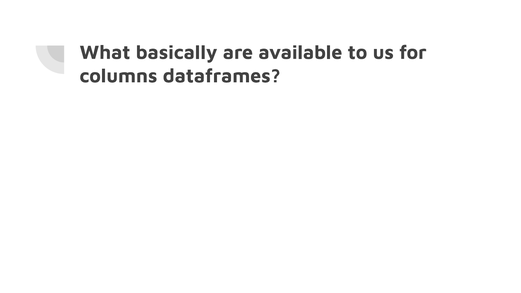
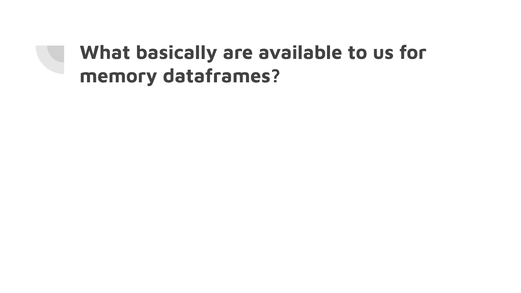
columns: columns -> memory
